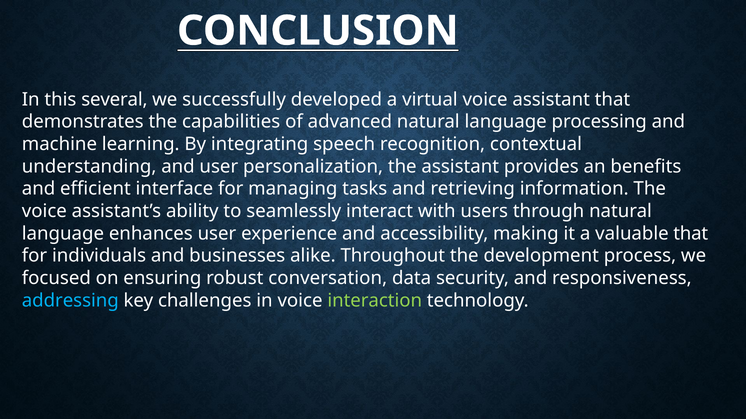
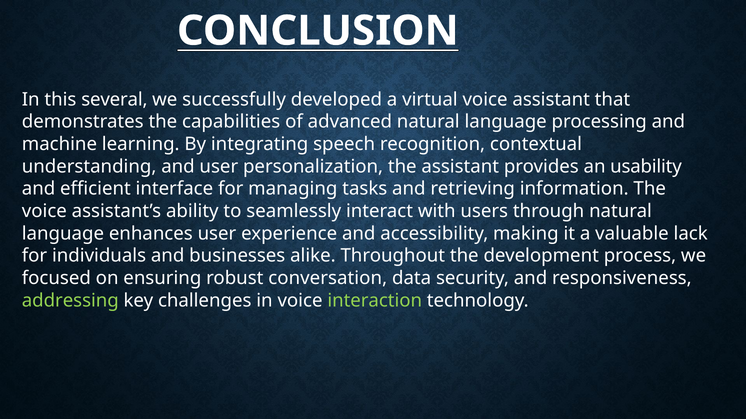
benefits: benefits -> usability
valuable that: that -> lack
addressing colour: light blue -> light green
